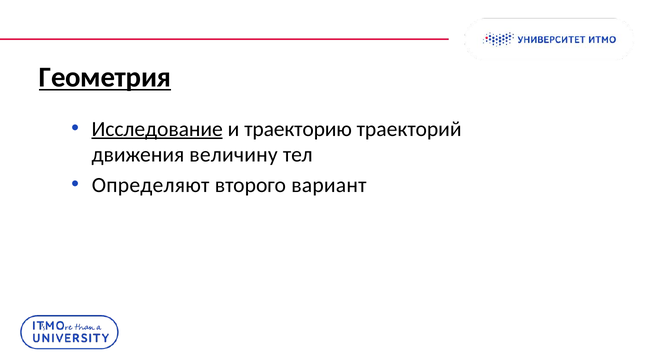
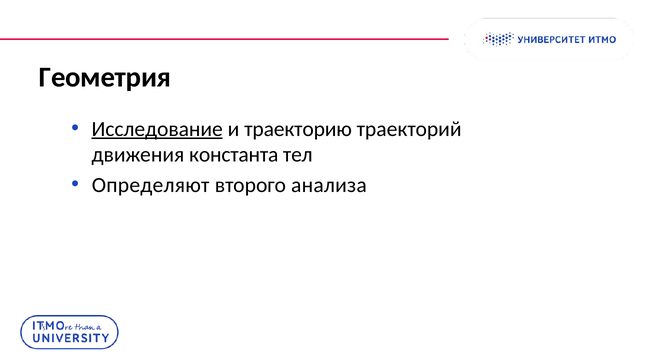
Геометрия underline: present -> none
величину: величину -> константа
вариант: вариант -> анализа
